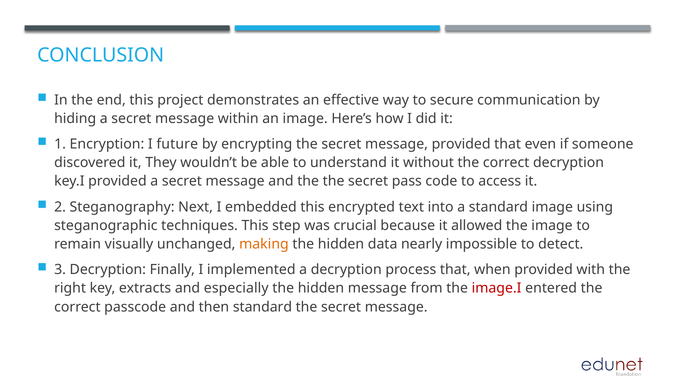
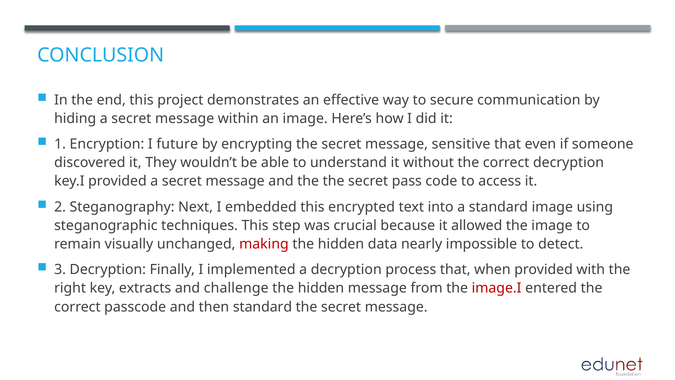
message provided: provided -> sensitive
making colour: orange -> red
especially: especially -> challenge
